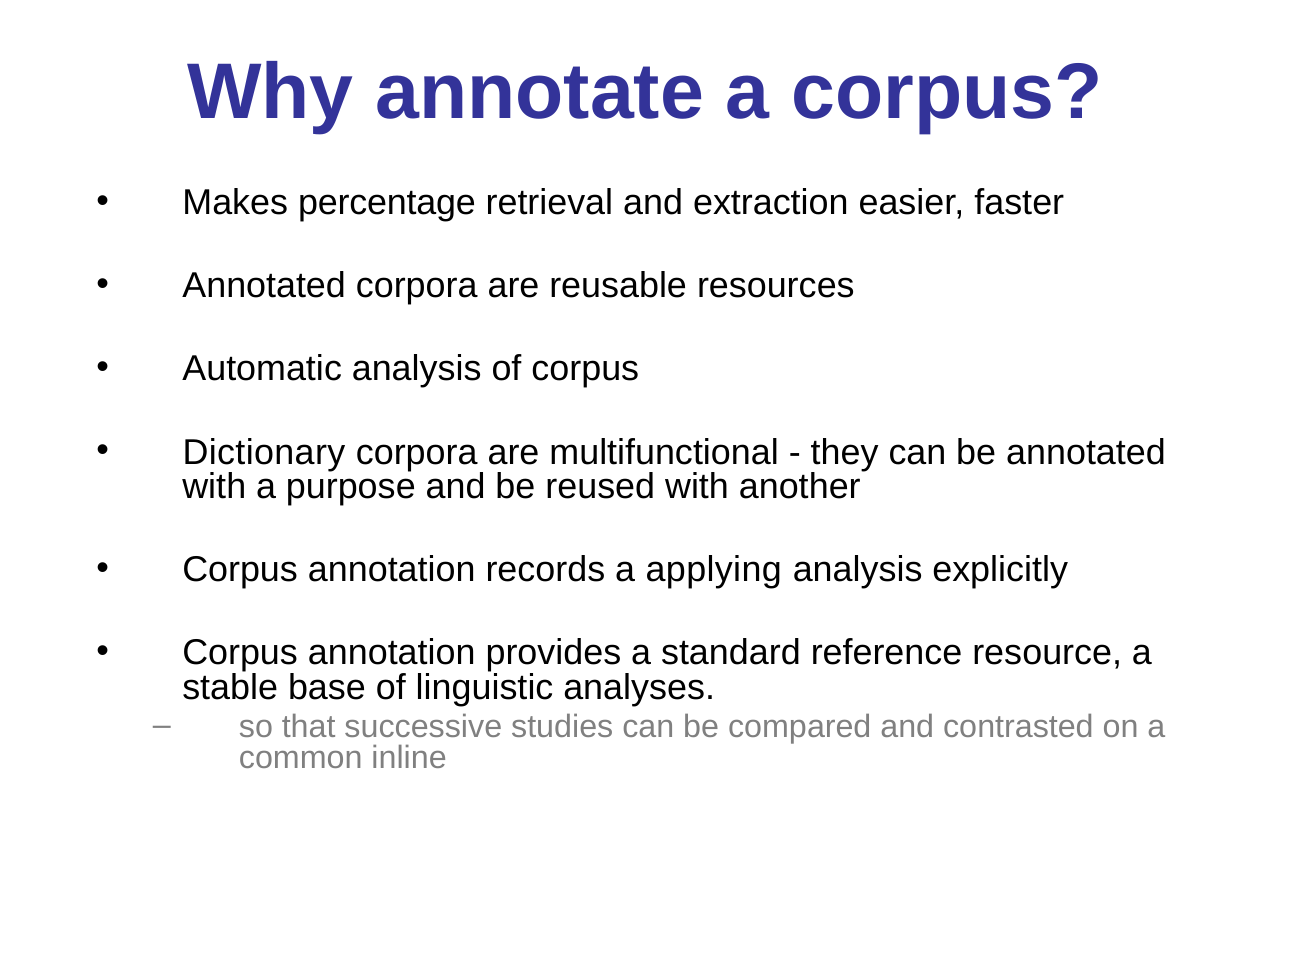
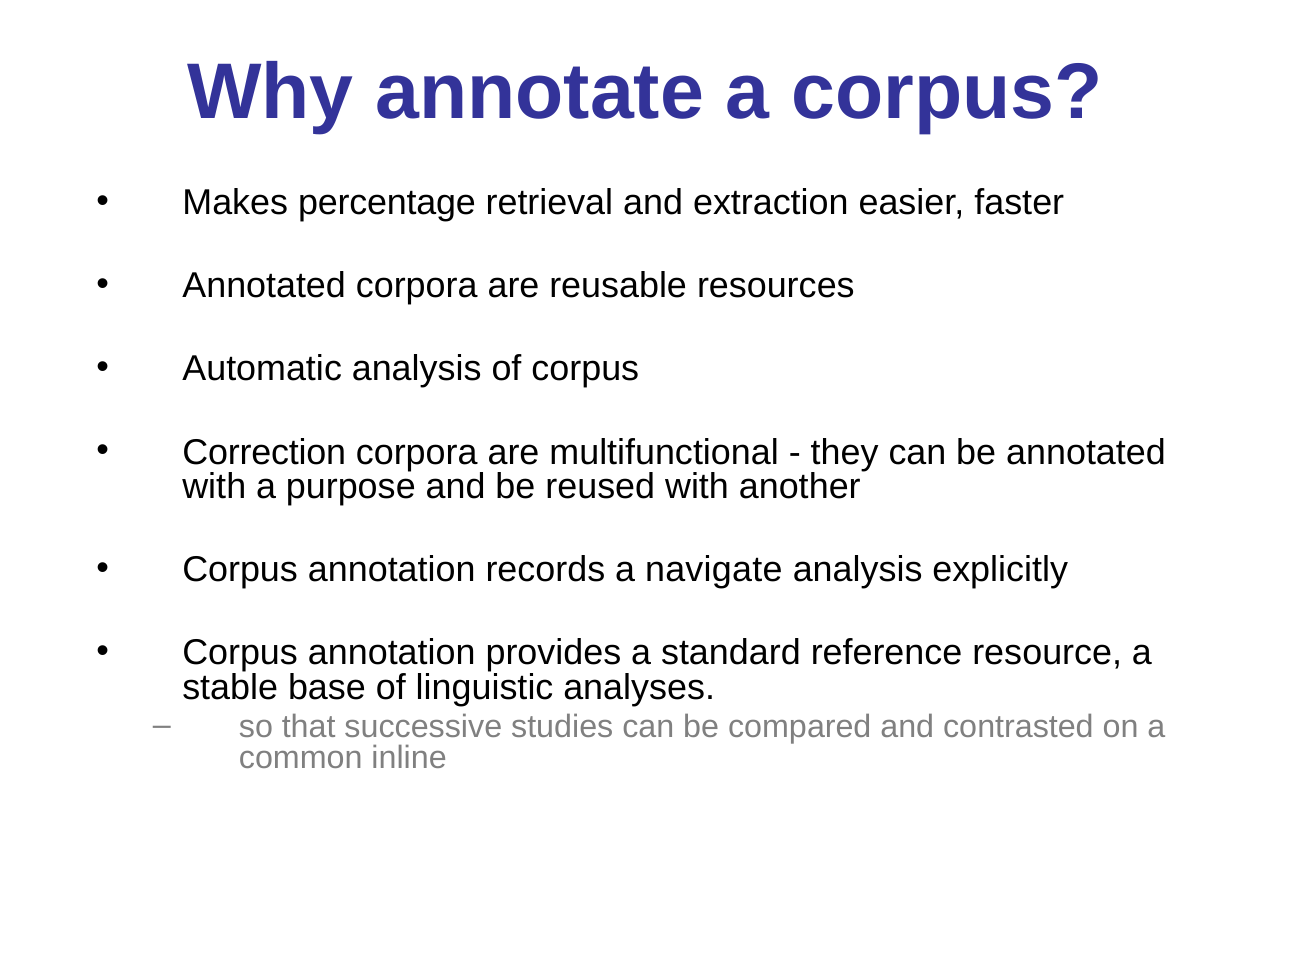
Dictionary: Dictionary -> Correction
applying: applying -> navigate
